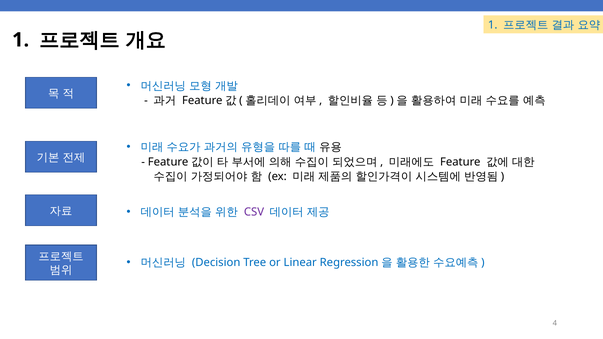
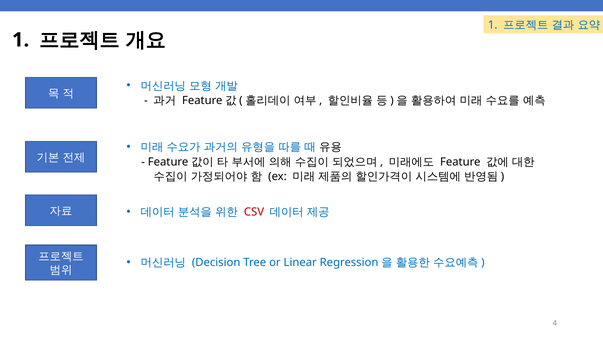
CSV colour: purple -> red
